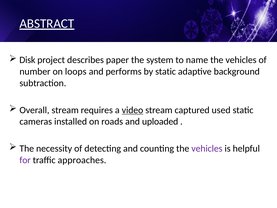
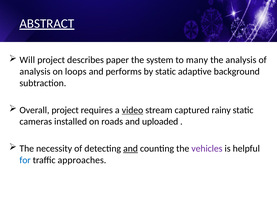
Disk: Disk -> Will
name: name -> many
vehicles at (241, 60): vehicles -> analysis
number at (35, 71): number -> analysis
Overall stream: stream -> project
used: used -> rainy
and at (131, 148) underline: none -> present
for colour: purple -> blue
